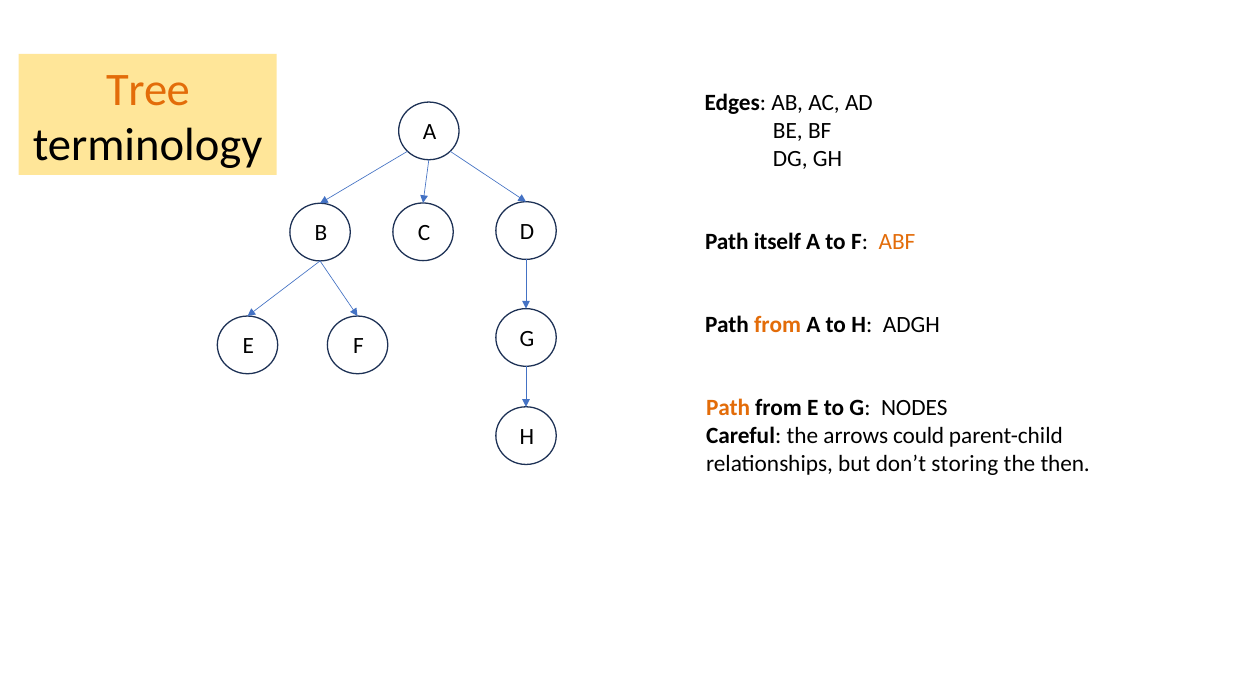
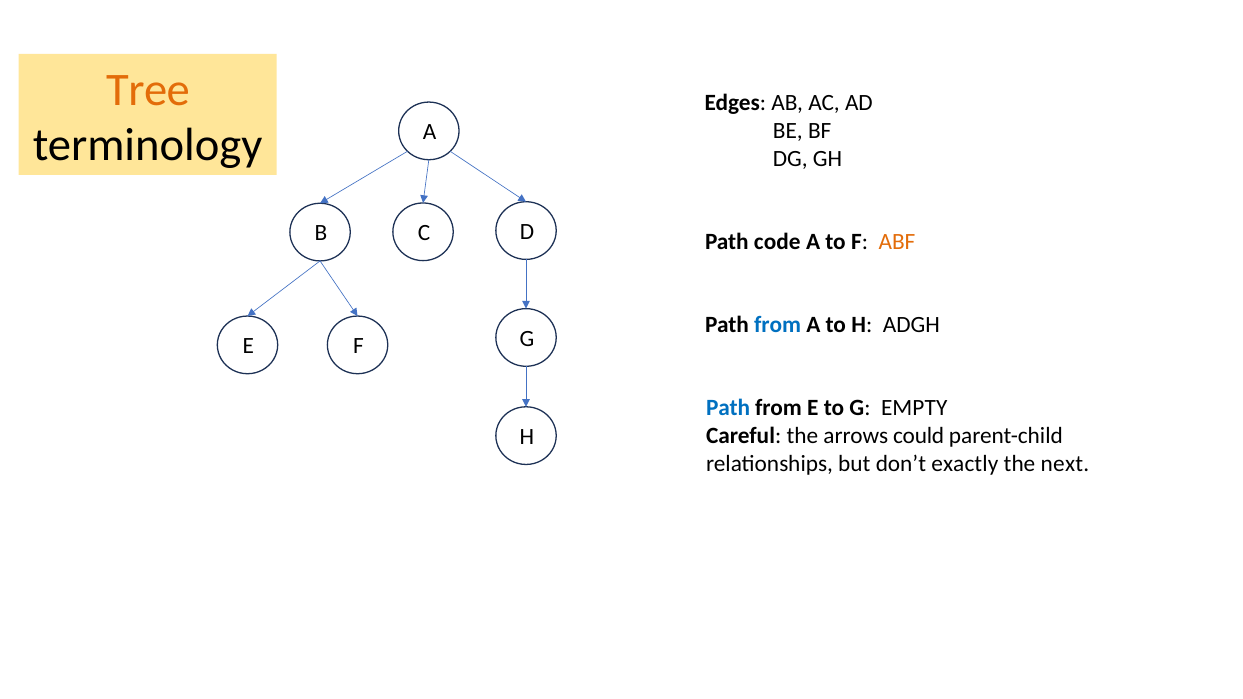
itself: itself -> code
from at (778, 325) colour: orange -> blue
Path at (728, 408) colour: orange -> blue
NODES: NODES -> EMPTY
storing: storing -> exactly
then: then -> next
